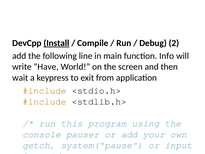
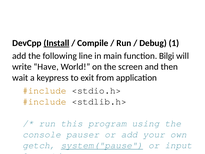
2: 2 -> 1
Info: Info -> Bilgi
system("pause underline: none -> present
